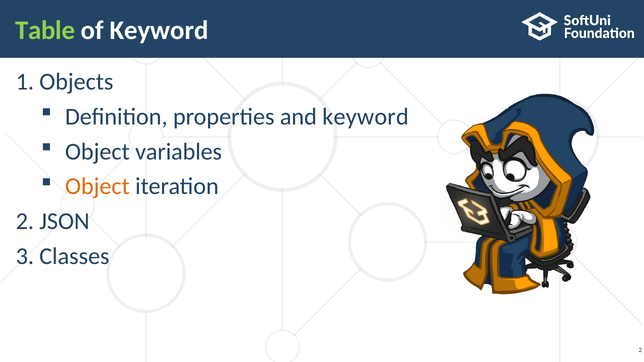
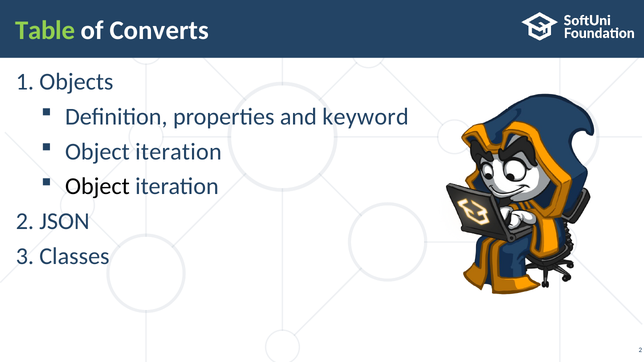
of Keyword: Keyword -> Converts
variables at (179, 152): variables -> iteration
Object at (97, 187) colour: orange -> black
